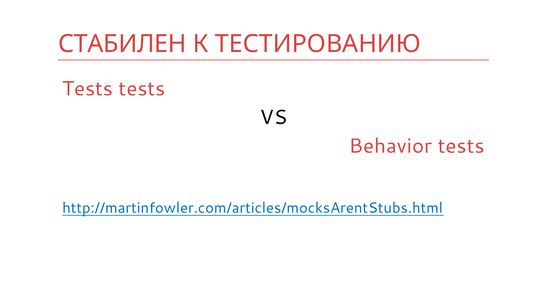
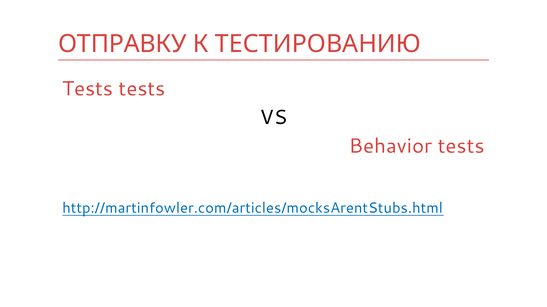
СТАБИЛЕН: СТАБИЛЕН -> ОТПРАВКУ
